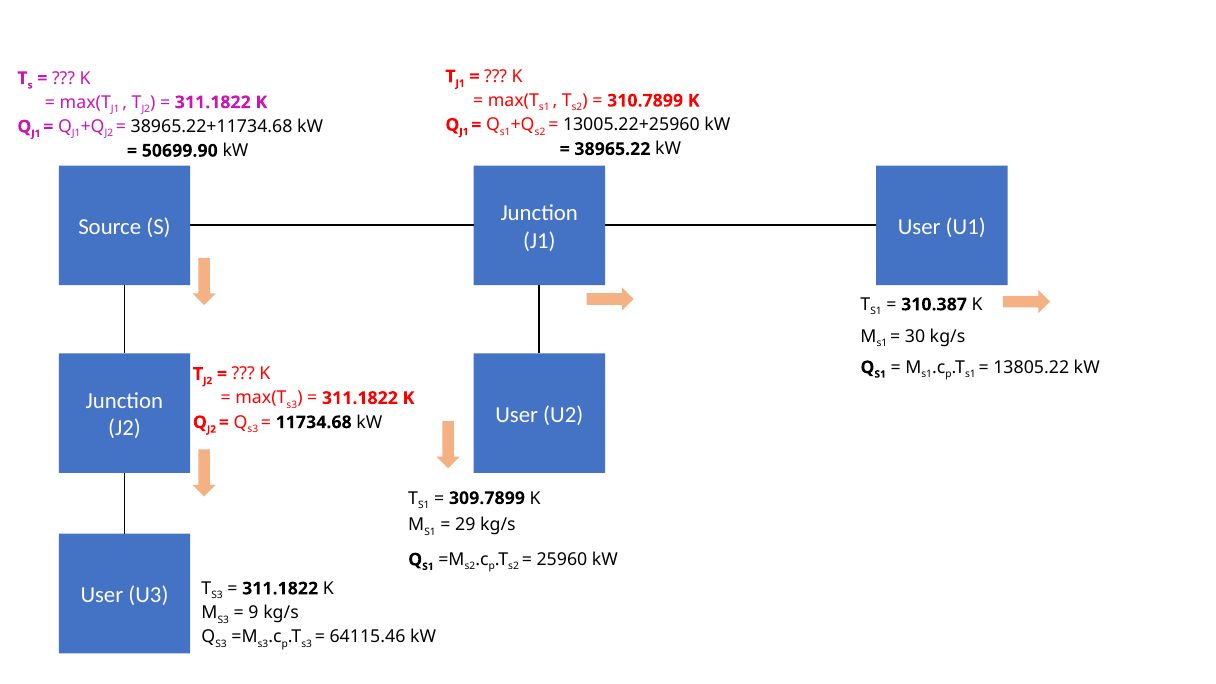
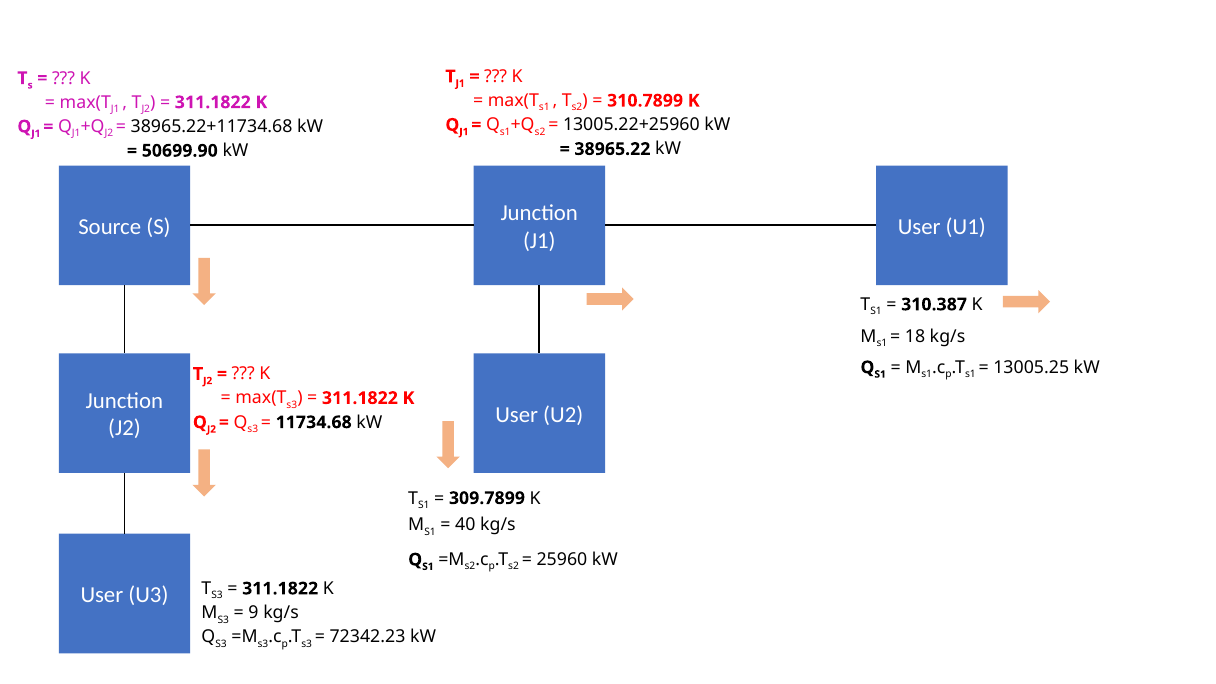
30: 30 -> 18
13805.22: 13805.22 -> 13005.25
29: 29 -> 40
64115.46: 64115.46 -> 72342.23
